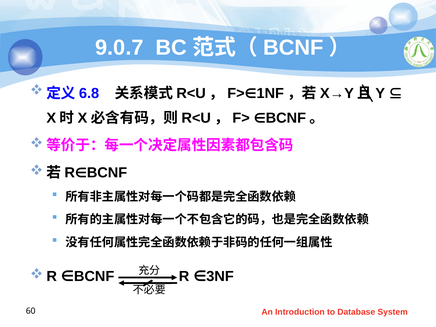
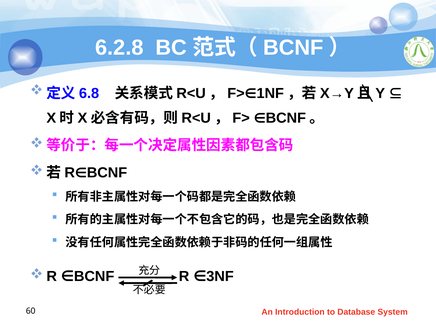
9.0.7: 9.0.7 -> 6.2.8
